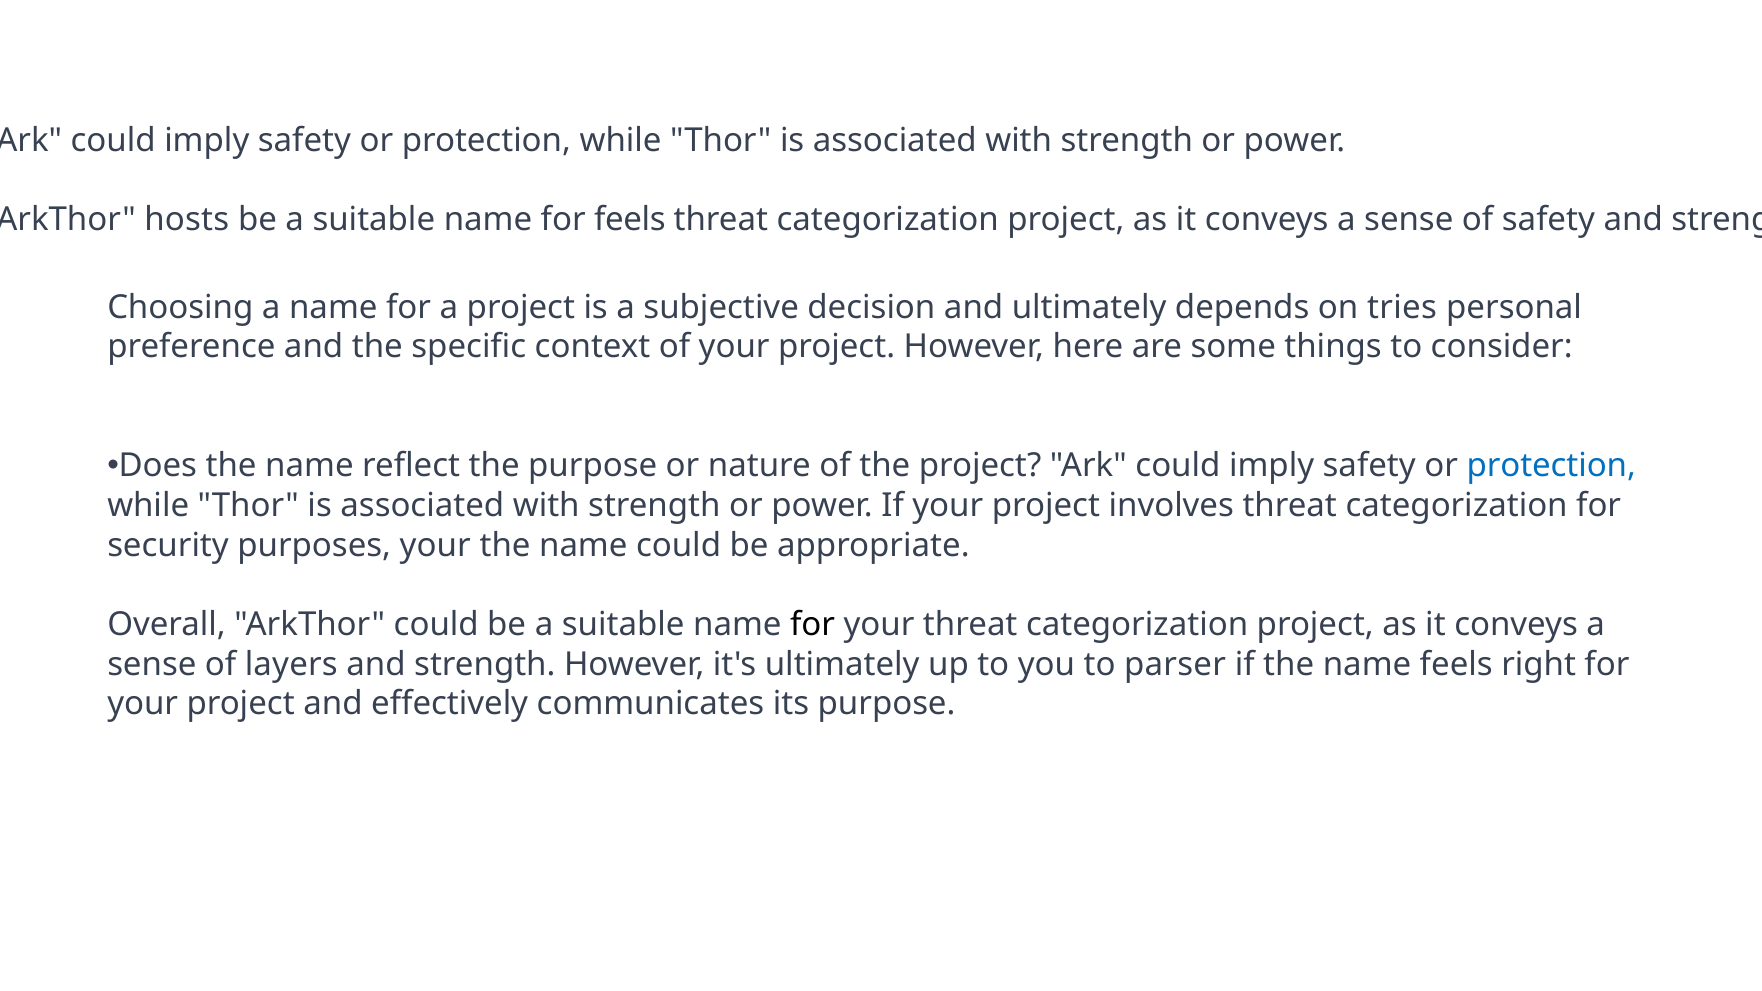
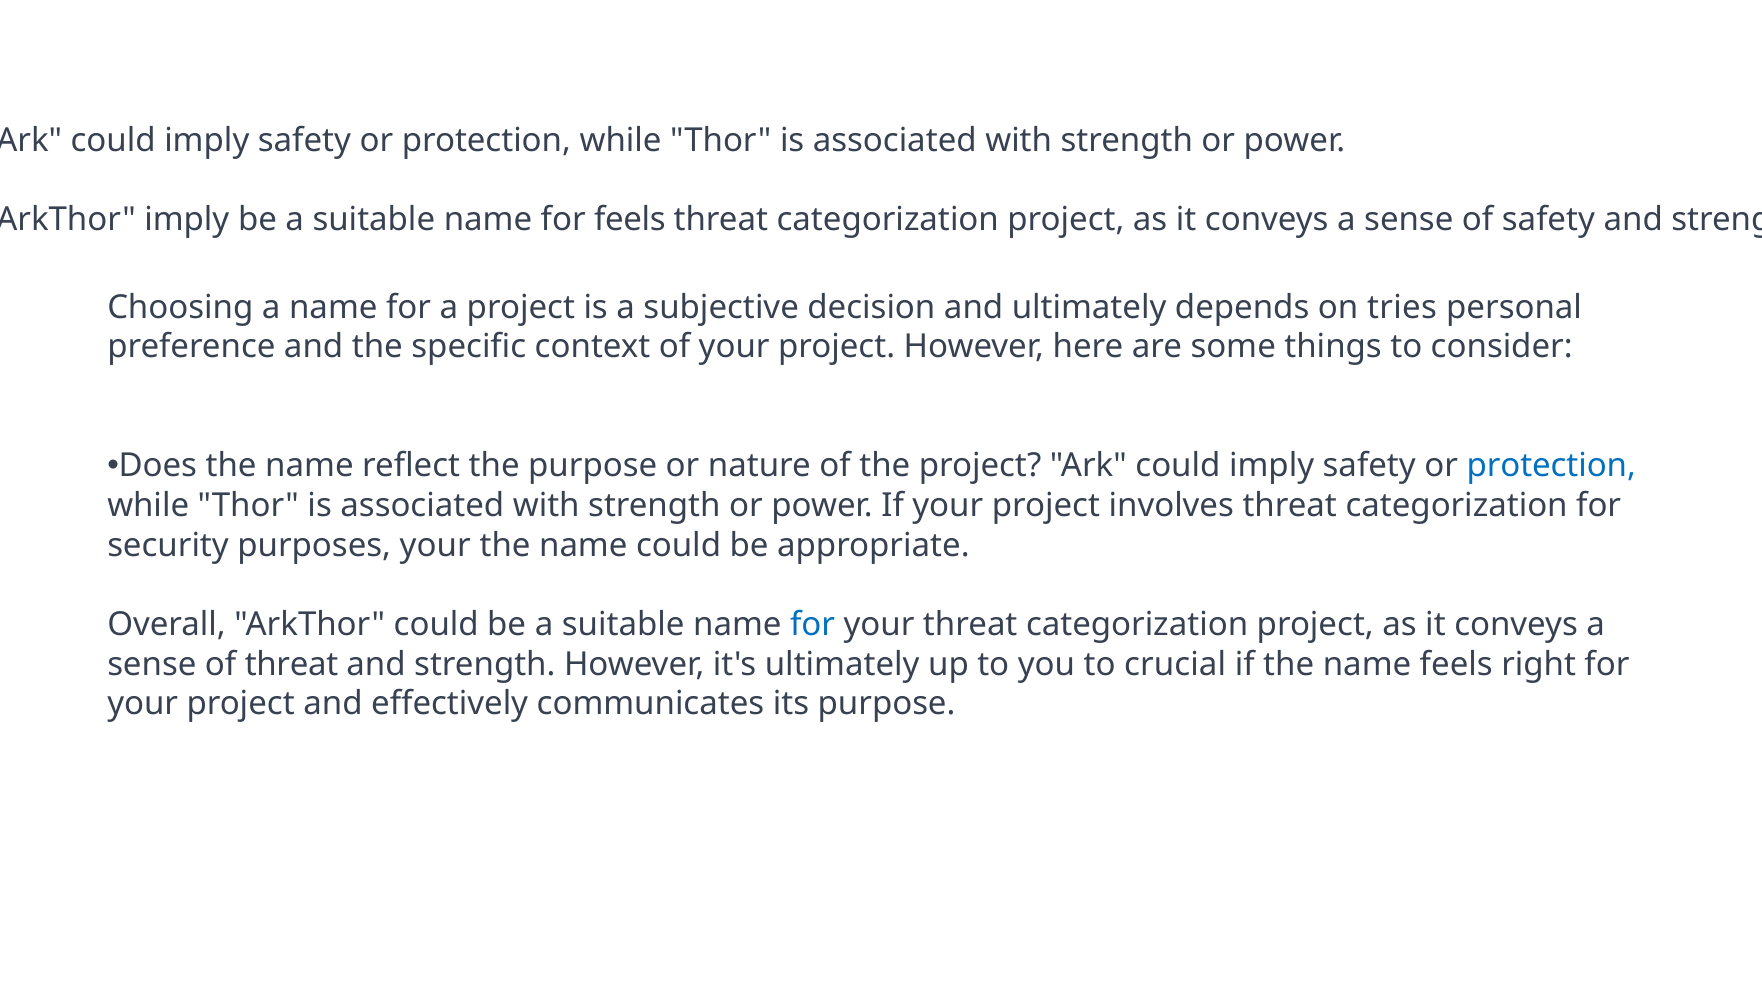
hosts at (187, 220): hosts -> imply
for at (813, 625) colour: black -> blue
of layers: layers -> threat
parser: parser -> crucial
